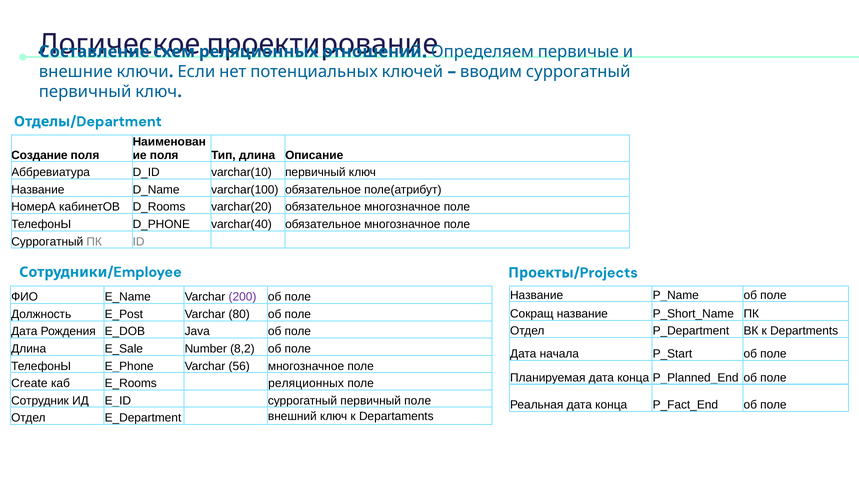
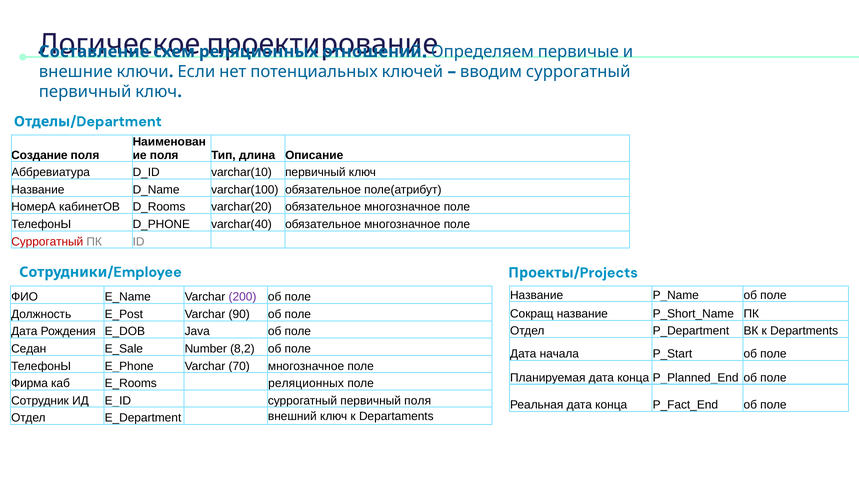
Суррогатный colour: black -> red
80: 80 -> 90
Длина at (29, 349): Длина -> Седан
56: 56 -> 70
Create: Create -> Фирма
первичный поле: поле -> поля
